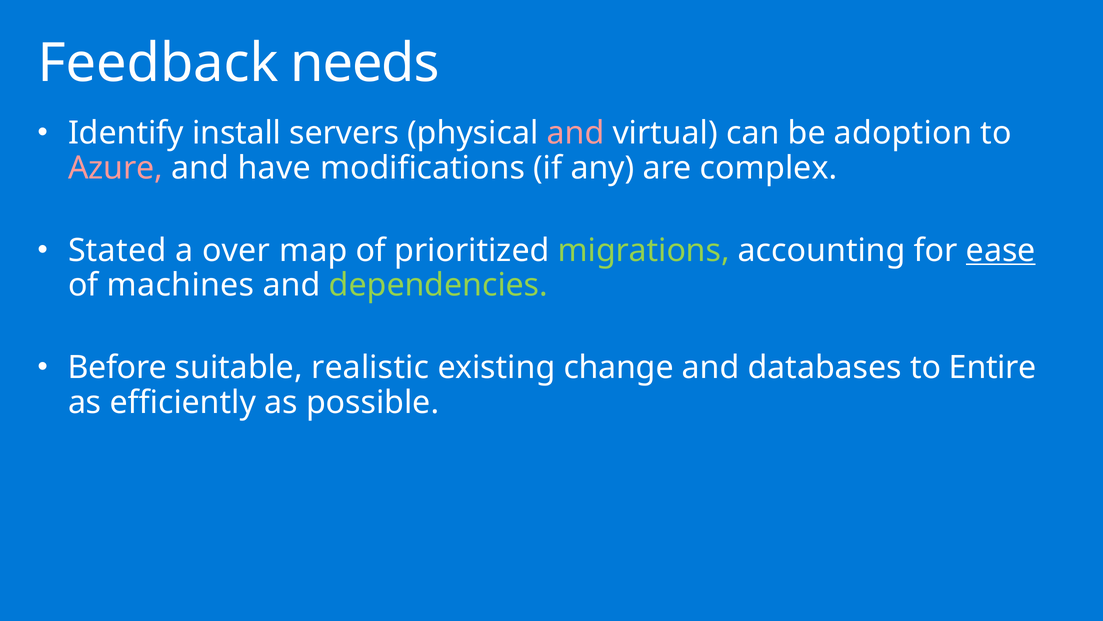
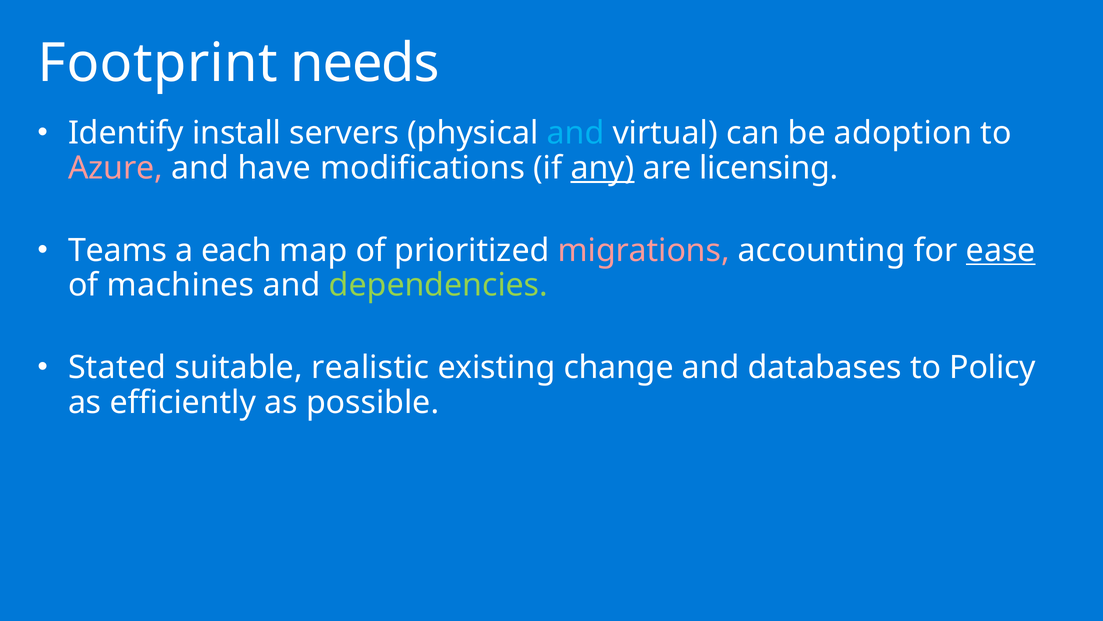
Feedback: Feedback -> Footprint
and at (576, 133) colour: pink -> light blue
any underline: none -> present
complex: complex -> licensing
Stated: Stated -> Teams
over: over -> each
migrations colour: light green -> pink
Before: Before -> Stated
Entire: Entire -> Policy
